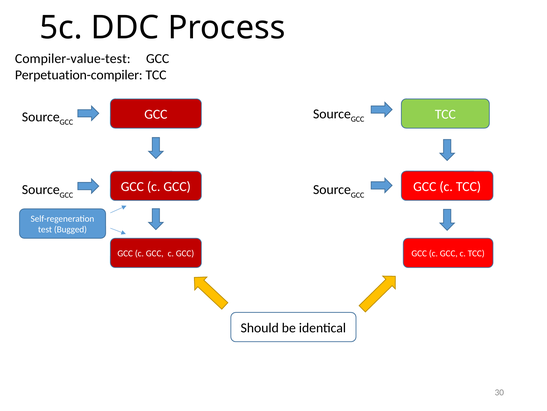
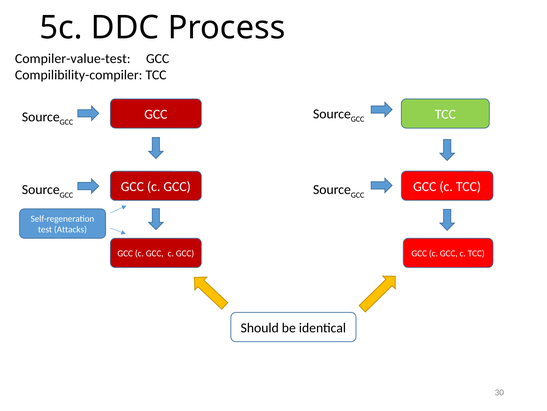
Perpetuation-compiler: Perpetuation-compiler -> Compilibility-compiler
Bugged: Bugged -> Attacks
